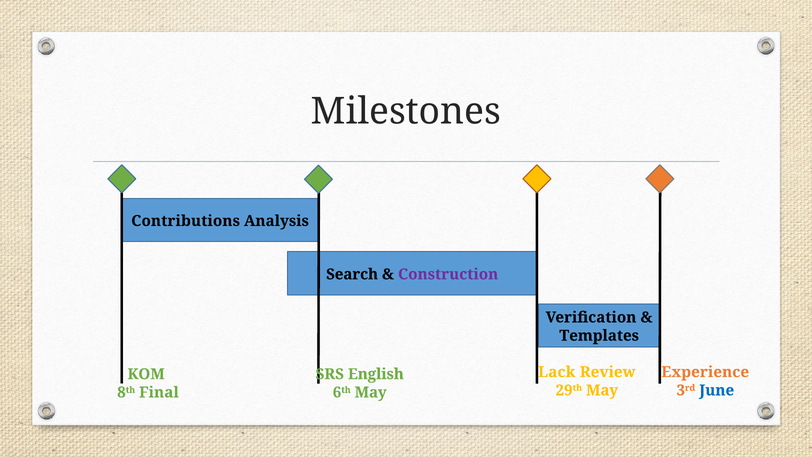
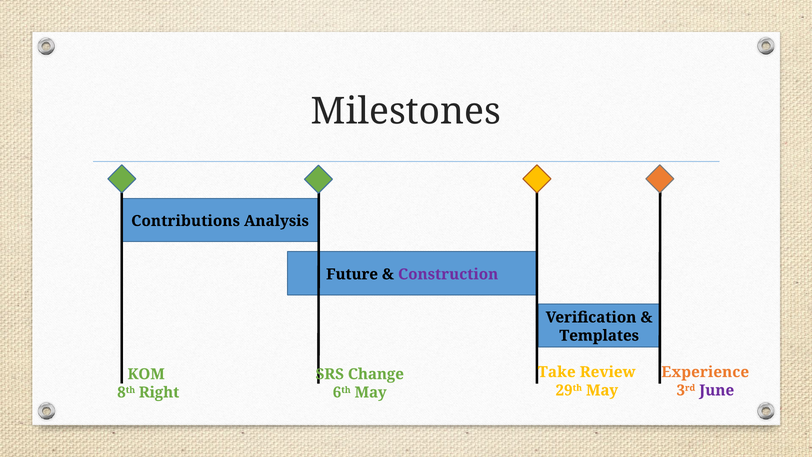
Search: Search -> Future
Lack: Lack -> Take
English: English -> Change
June colour: blue -> purple
Final: Final -> Right
